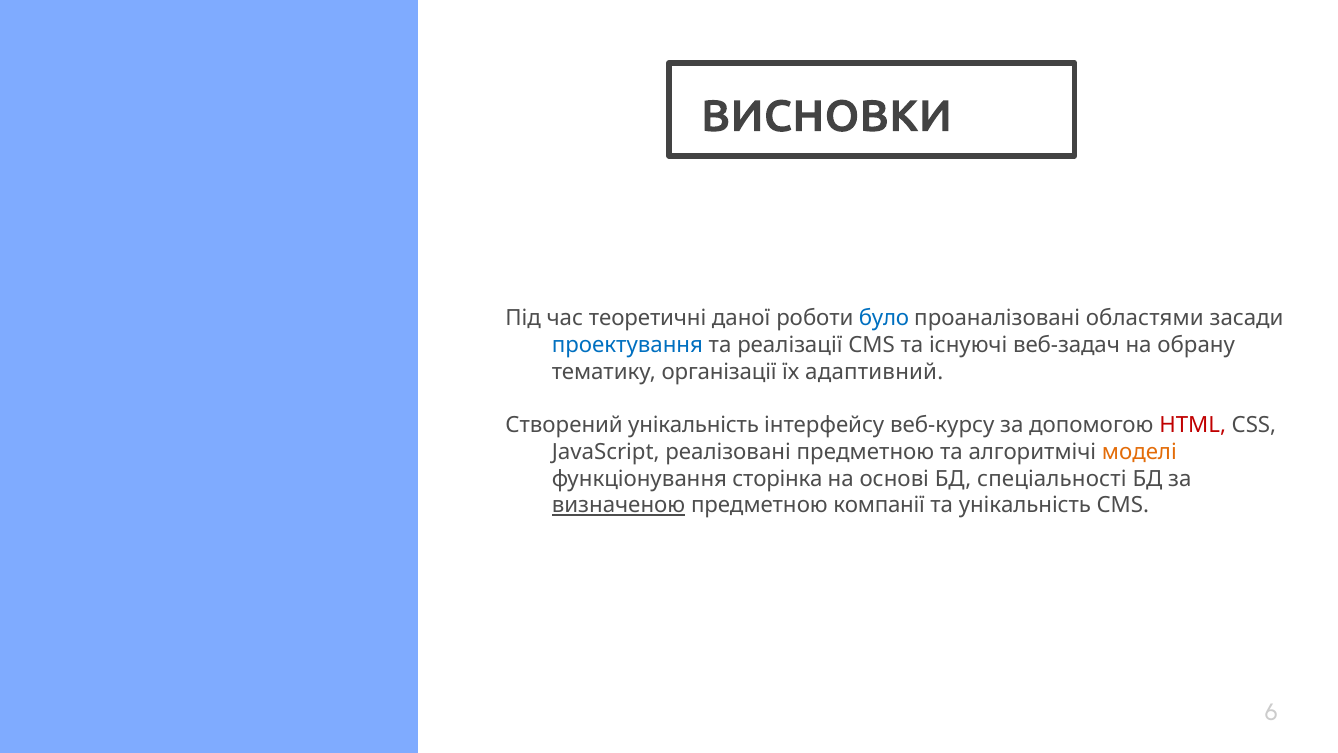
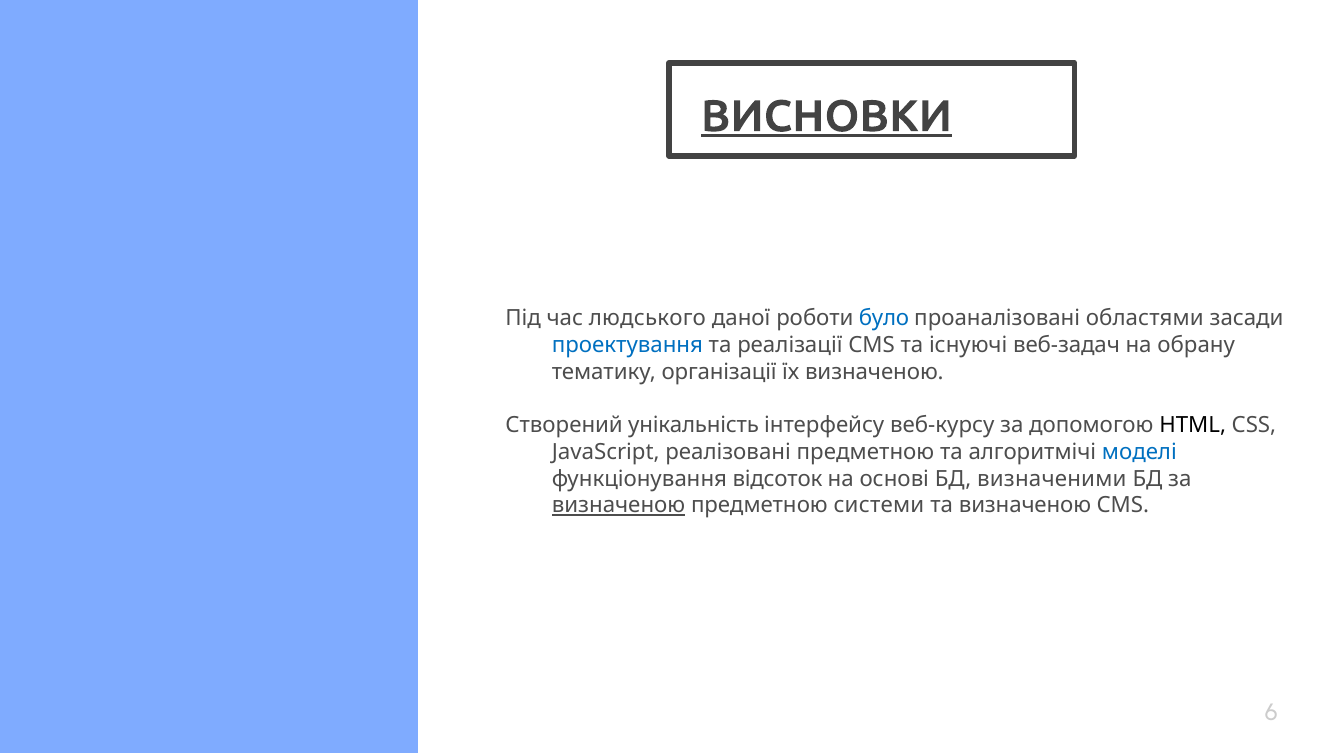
ВИСНОВКИ underline: none -> present
теоретичні: теоретичні -> людського
їх адаптивний: адаптивний -> визначеною
HTML colour: red -> black
моделі colour: orange -> blue
сторінка: сторінка -> відсоток
спеціальності: спеціальності -> визначеними
компанії: компанії -> системи
та унікальність: унікальність -> визначеною
